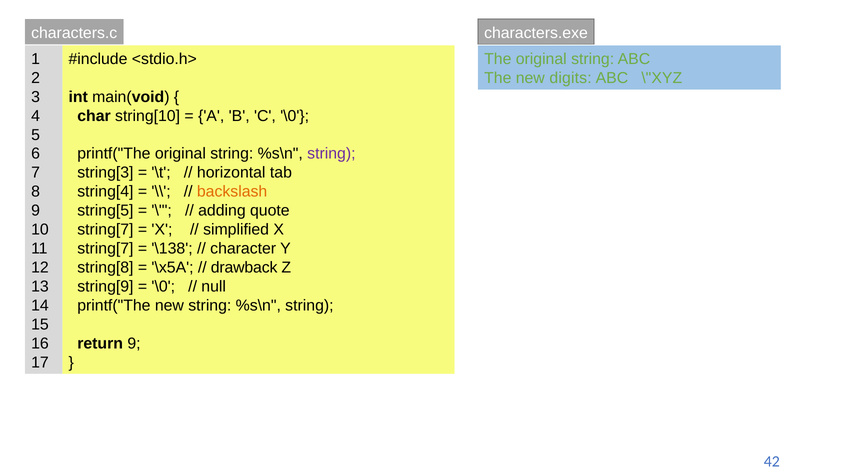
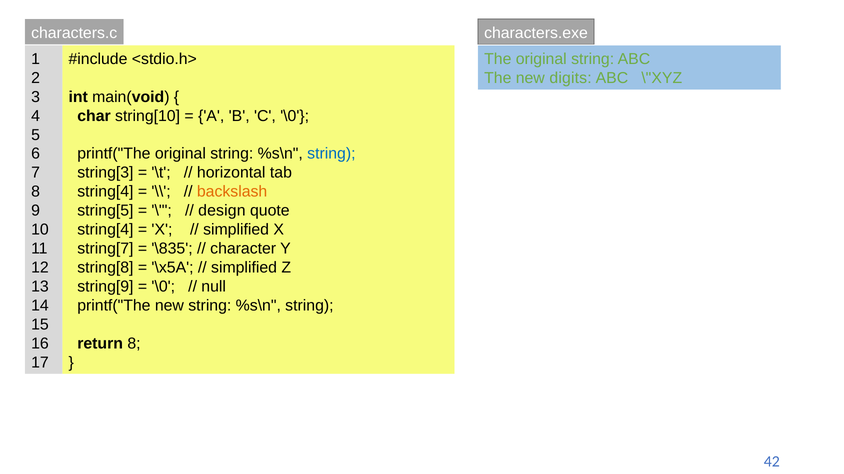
string at (331, 154) colour: purple -> blue
adding: adding -> design
string[7 at (105, 230): string[7 -> string[4
\138: \138 -> \835
drawback at (244, 268): drawback -> simplified
return 9: 9 -> 8
